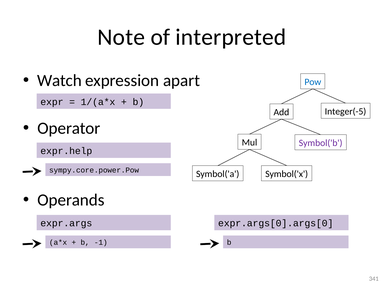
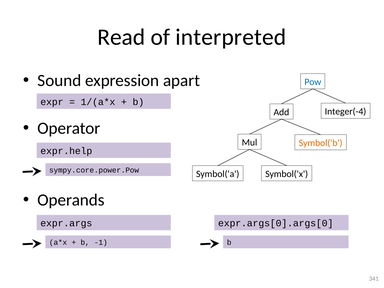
Note: Note -> Read
Watch: Watch -> Sound
Integer(-5: Integer(-5 -> Integer(-4
Symbol('b colour: purple -> orange
